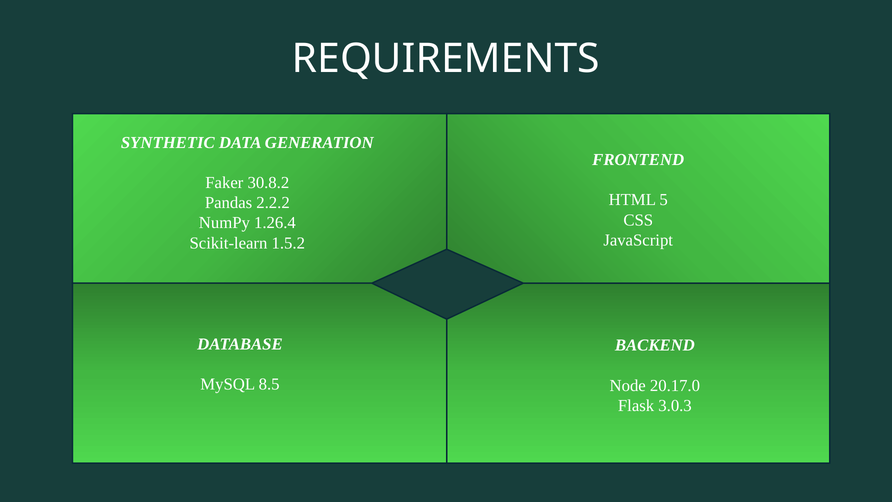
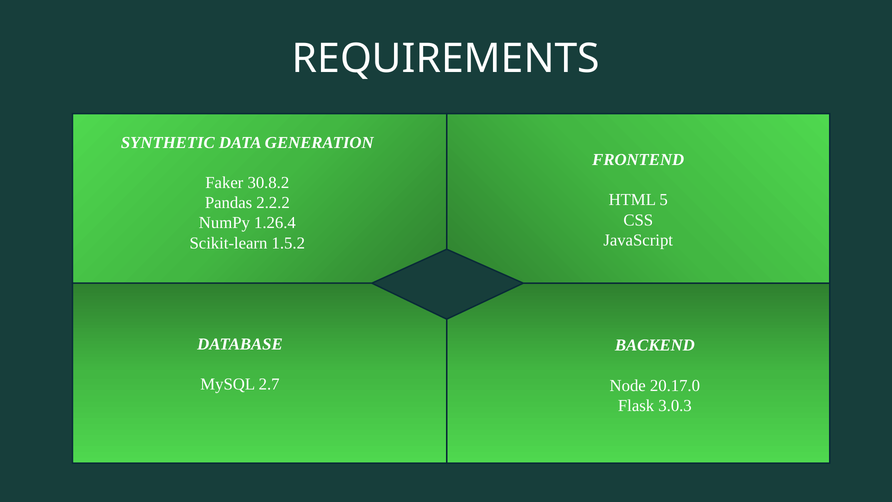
8.5: 8.5 -> 2.7
